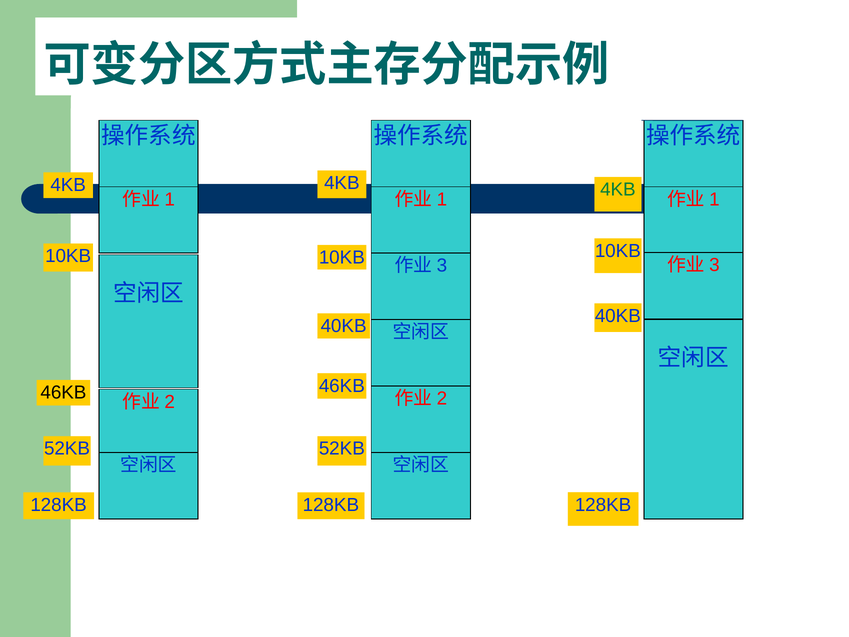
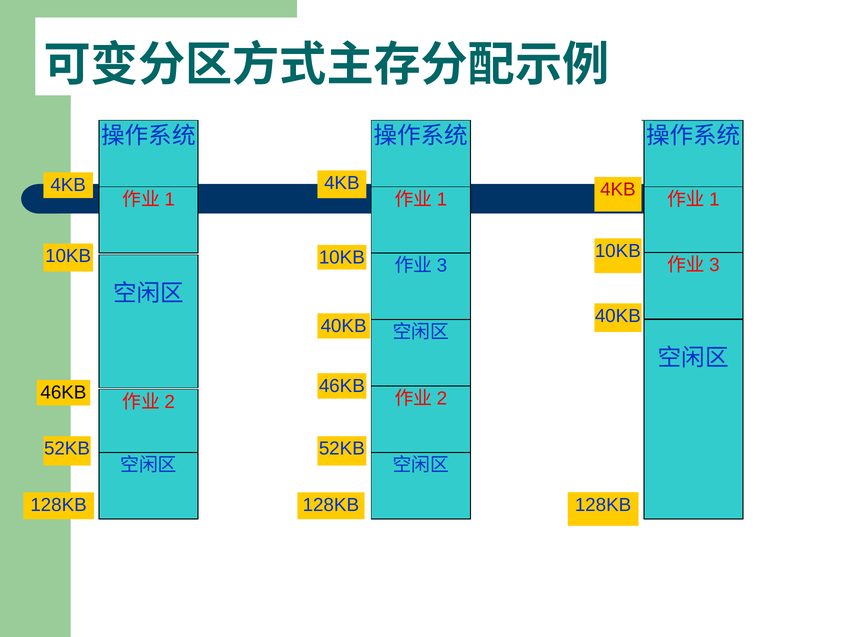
4KB at (618, 189) colour: green -> red
